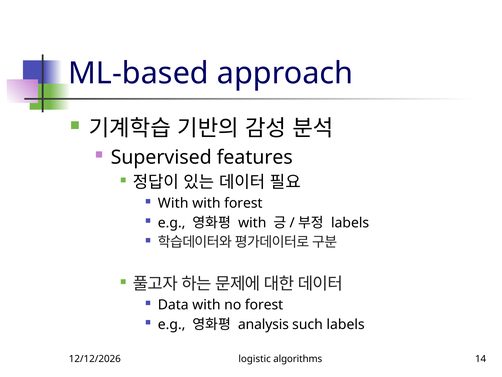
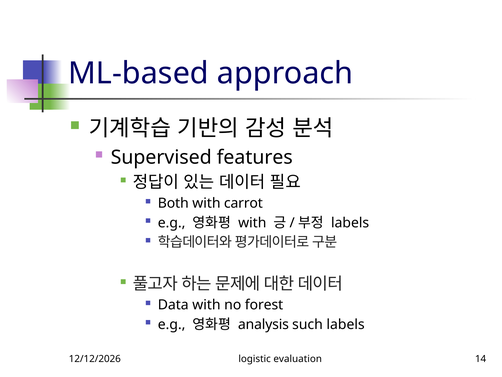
With at (173, 203): With -> Both
with forest: forest -> carrot
algorithms: algorithms -> evaluation
